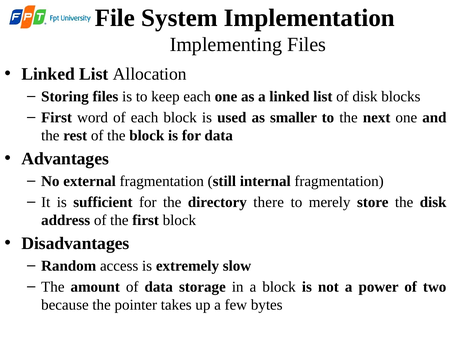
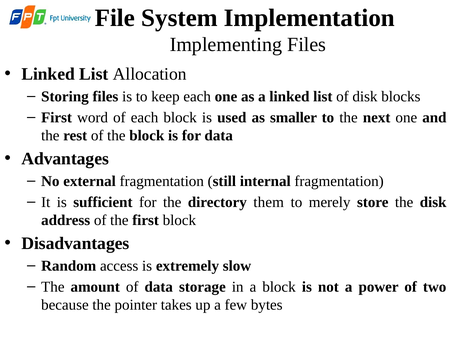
there: there -> them
